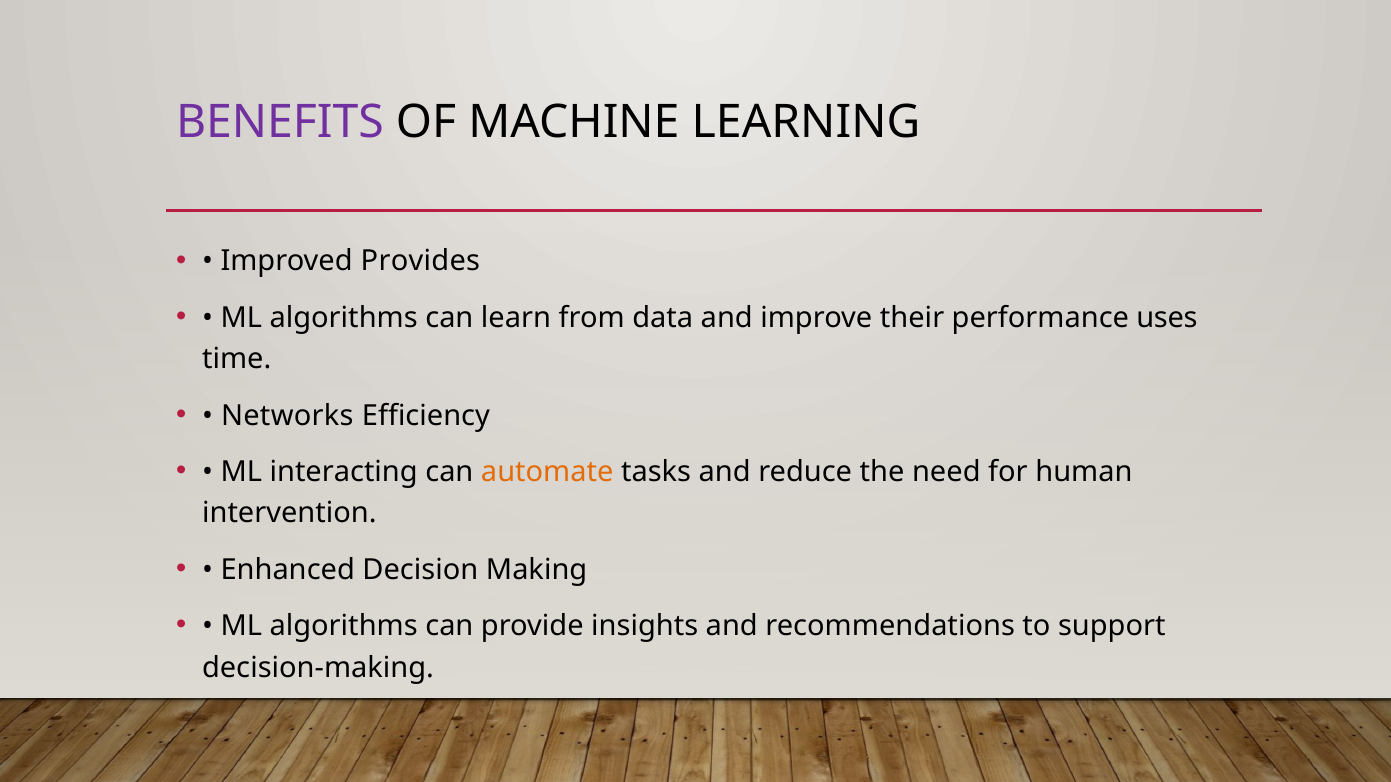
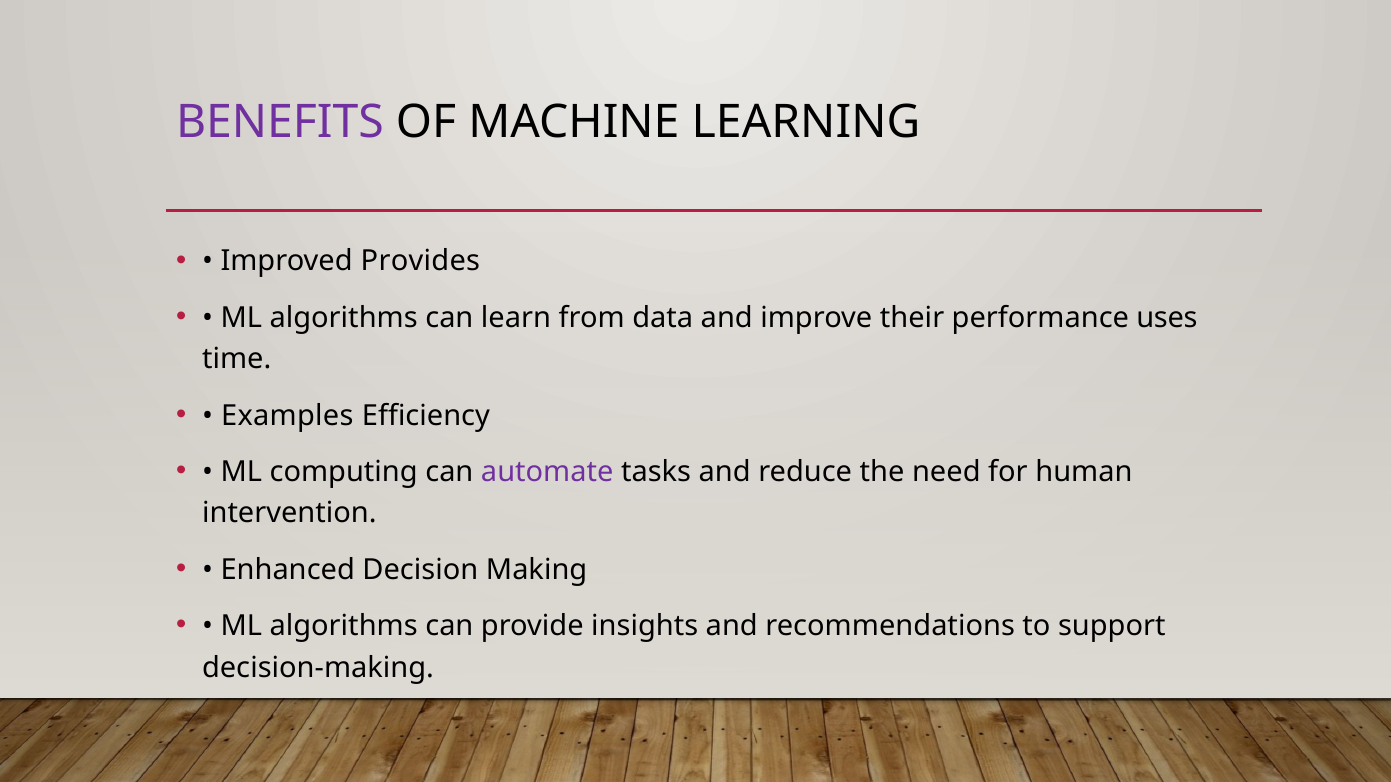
Networks: Networks -> Examples
interacting: interacting -> computing
automate colour: orange -> purple
